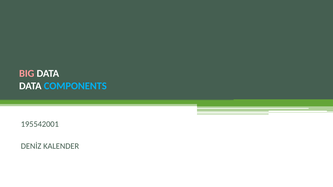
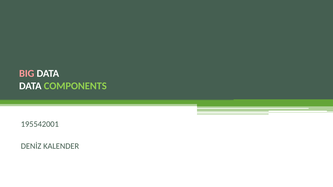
COMPONENTS colour: light blue -> light green
